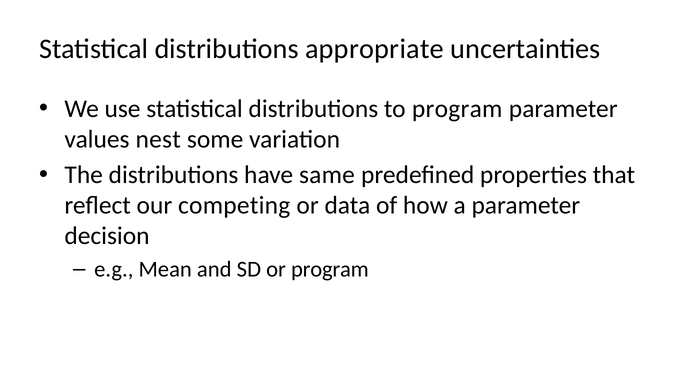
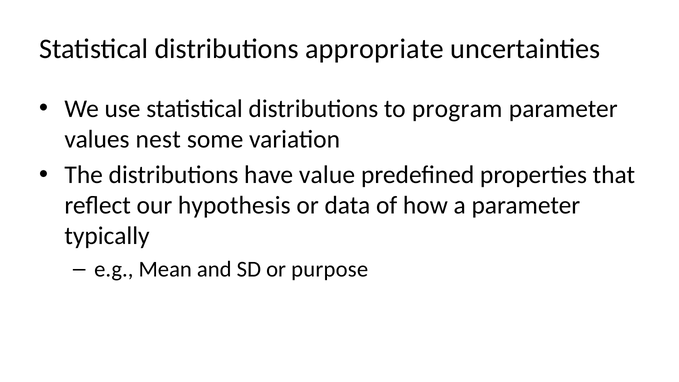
same: same -> value
competing: competing -> hypothesis
decision: decision -> typically
or program: program -> purpose
